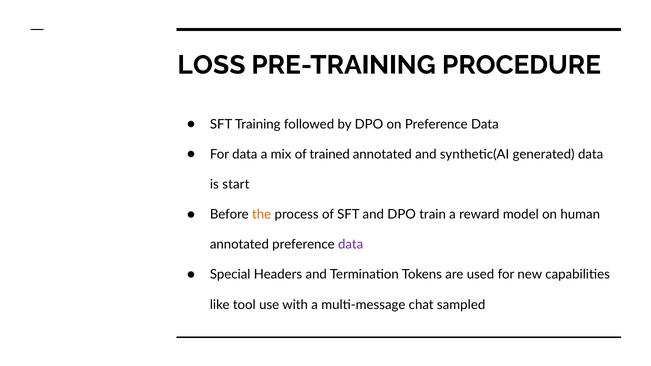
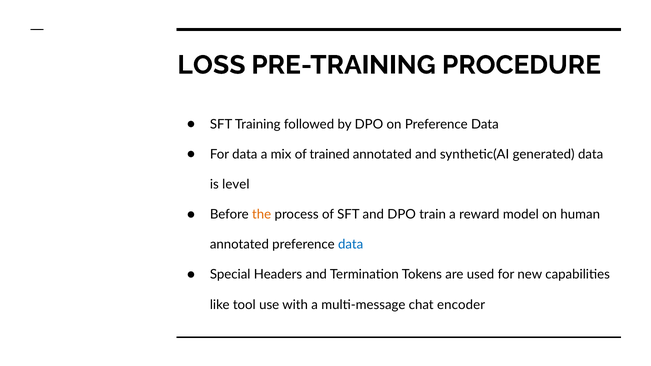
start: start -> level
data at (351, 245) colour: purple -> blue
sampled: sampled -> encoder
